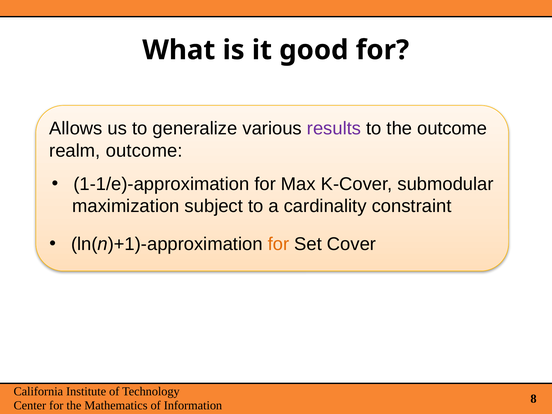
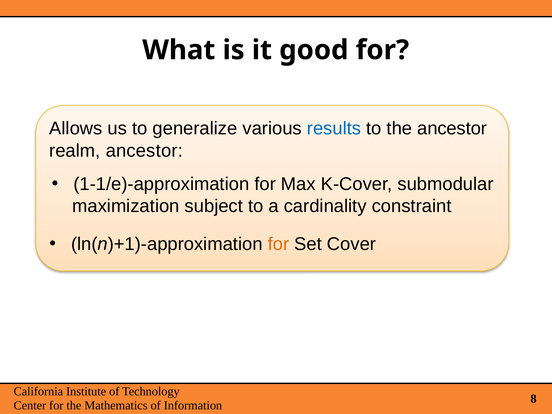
results colour: purple -> blue
the outcome: outcome -> ancestor
realm outcome: outcome -> ancestor
